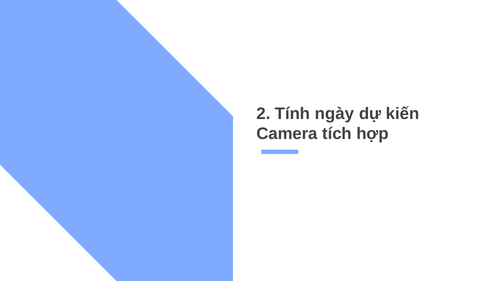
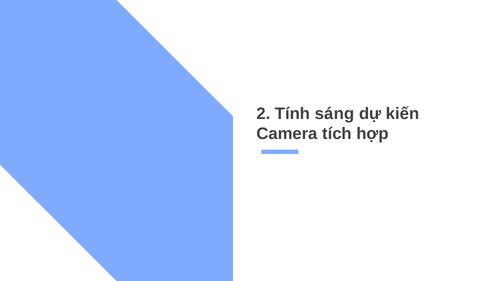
ngày: ngày -> sáng
